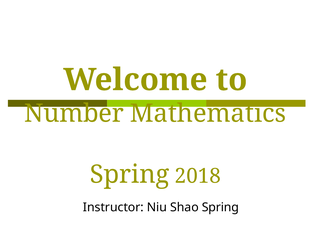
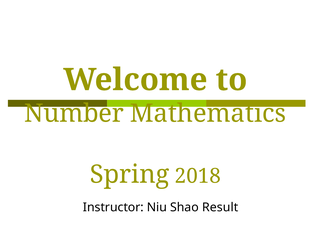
Shao Spring: Spring -> Result
